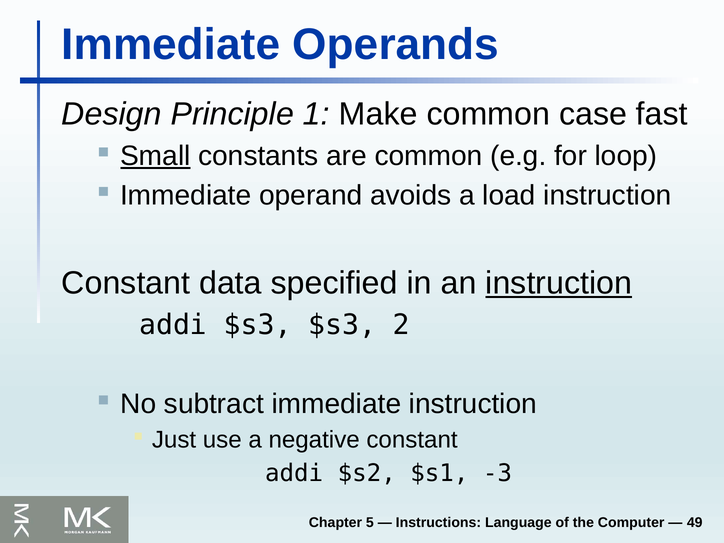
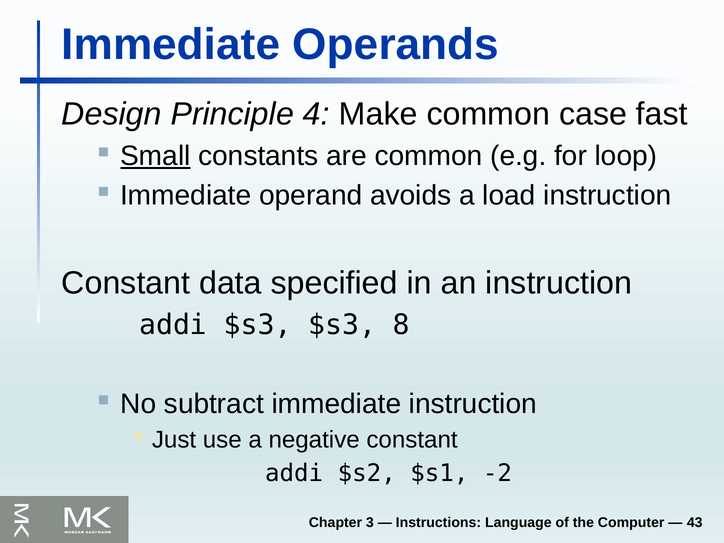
1: 1 -> 4
instruction at (559, 283) underline: present -> none
2: 2 -> 8
-3: -3 -> -2
5: 5 -> 3
49: 49 -> 43
